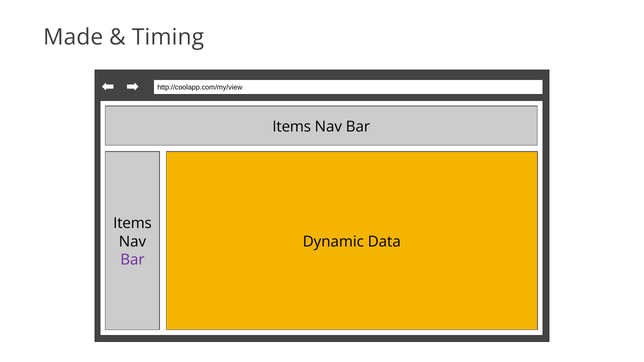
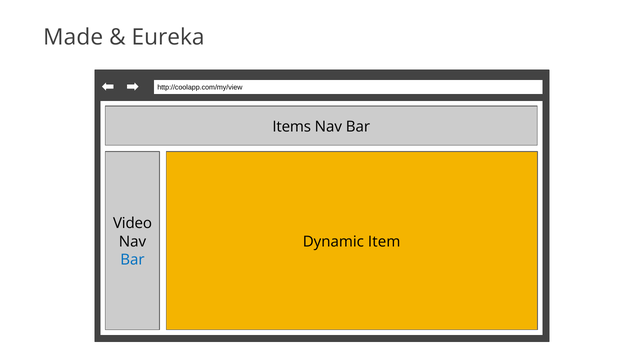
Timing: Timing -> Eureka
Items at (132, 224): Items -> Video
Data: Data -> Item
Bar at (132, 260) colour: purple -> blue
